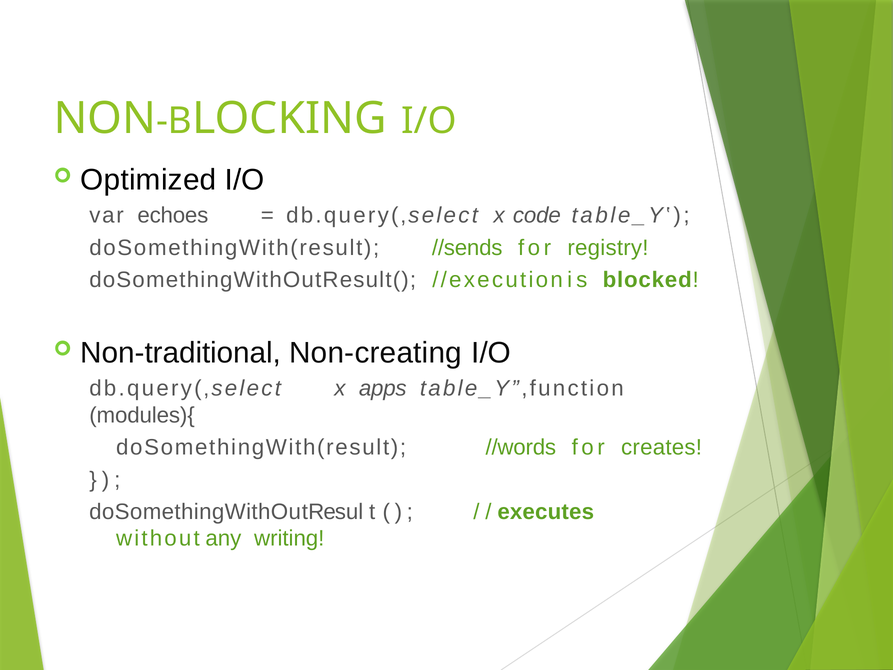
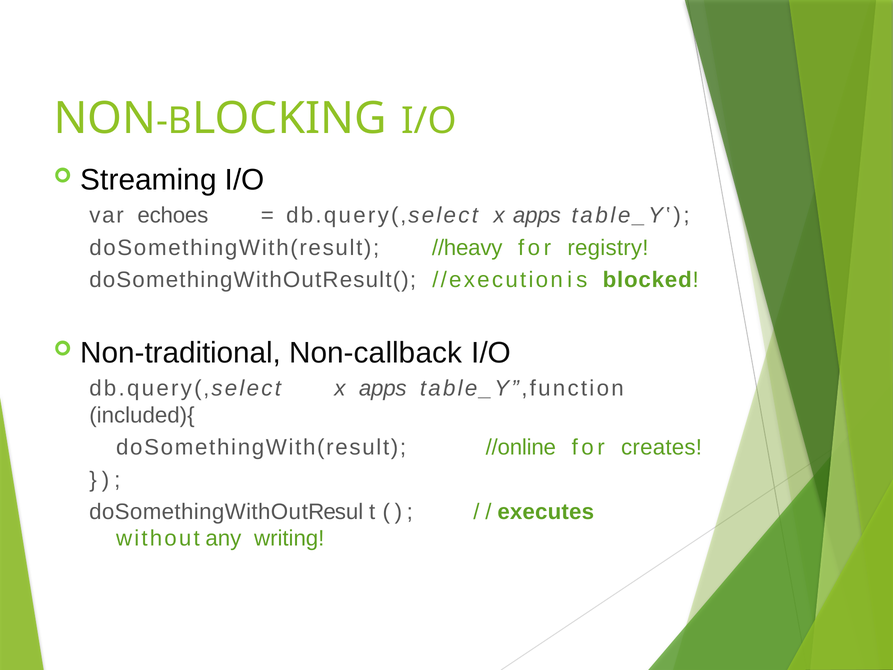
Optimized: Optimized -> Streaming
code at (537, 215): code -> apps
//sends: //sends -> //heavy
Non-creating: Non-creating -> Non-callback
modules){: modules){ -> included){
//words: //words -> //online
